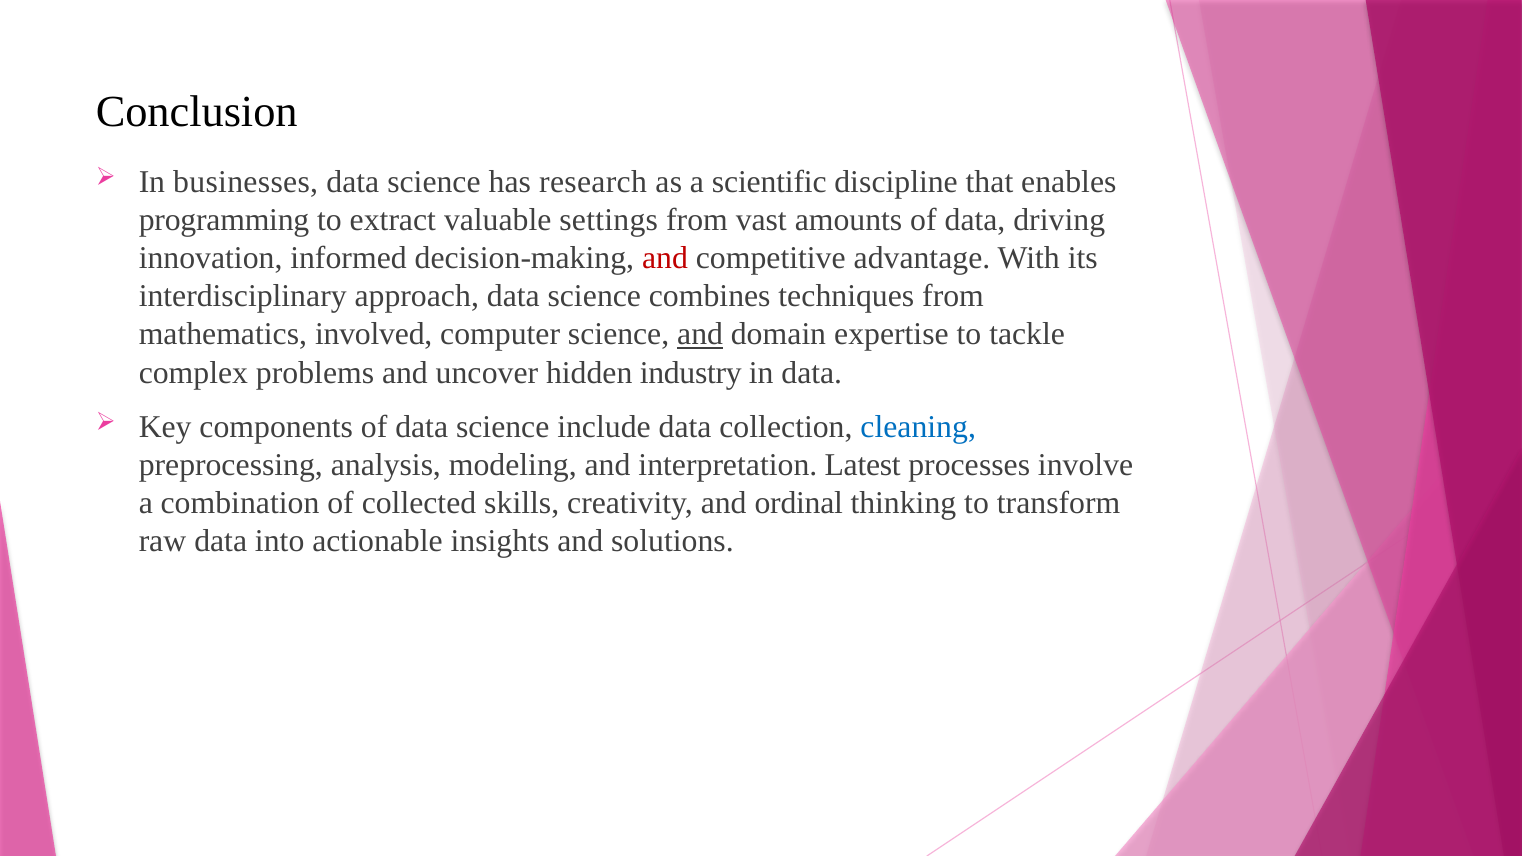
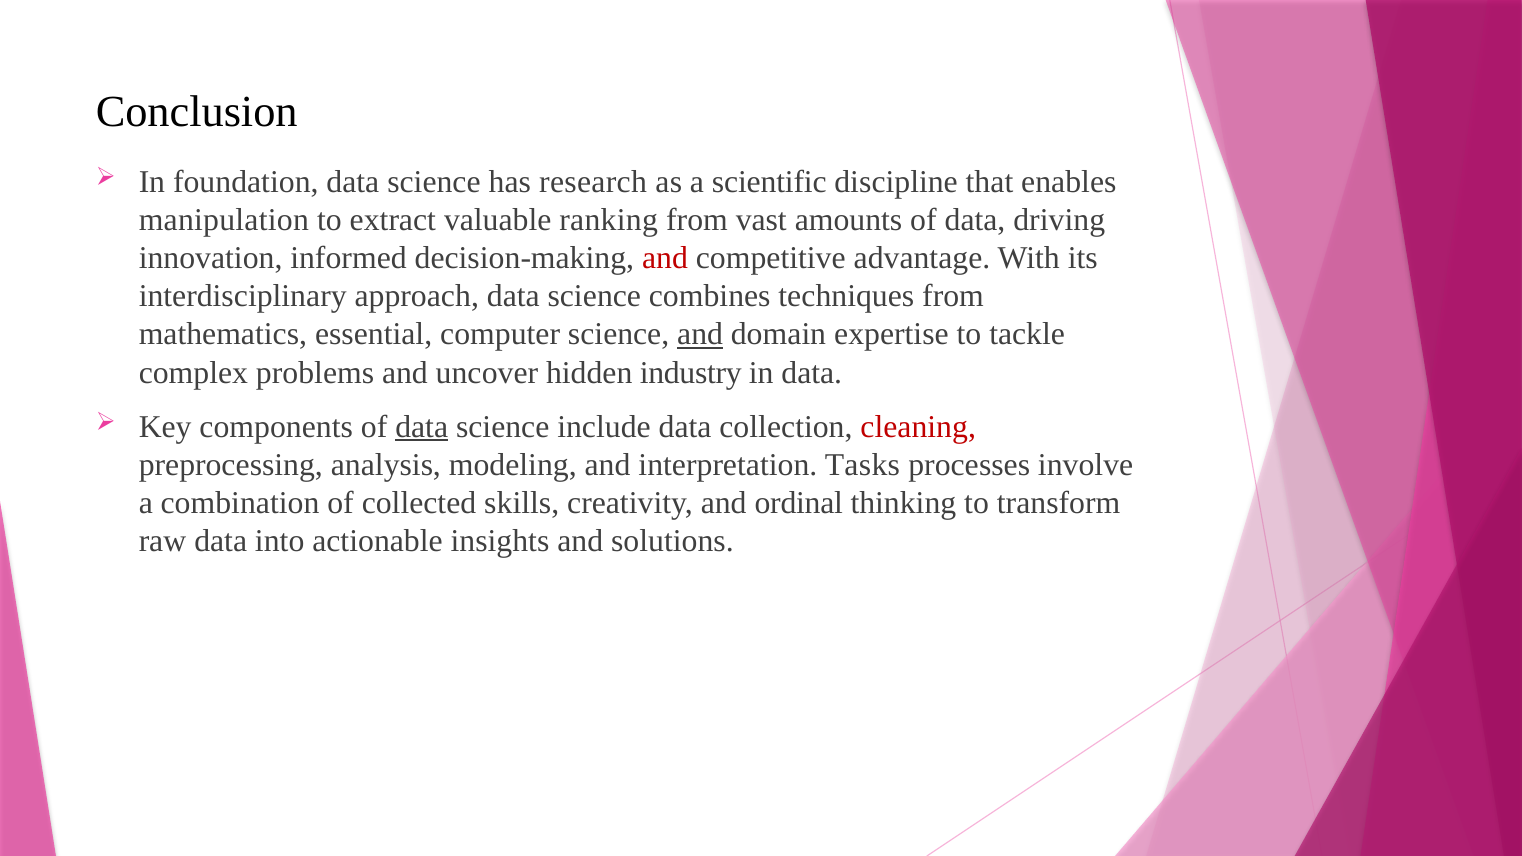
businesses: businesses -> foundation
programming: programming -> manipulation
settings: settings -> ranking
involved: involved -> essential
data at (422, 427) underline: none -> present
cleaning colour: blue -> red
Latest: Latest -> Tasks
